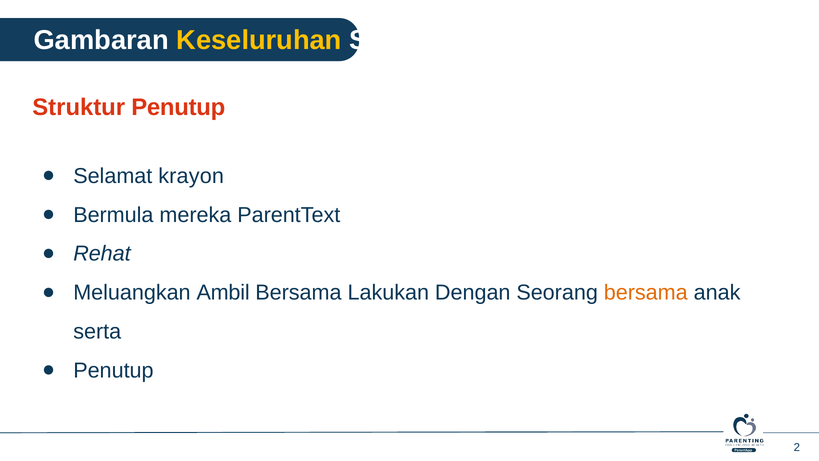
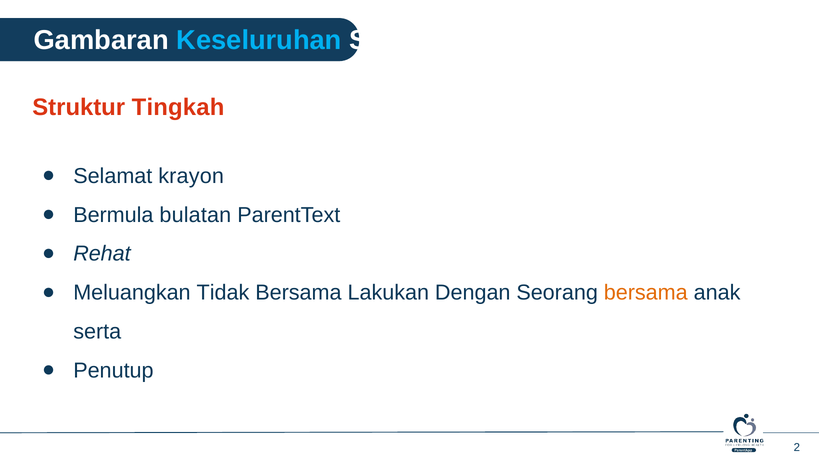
Keseluruhan colour: yellow -> light blue
Struktur Penutup: Penutup -> Tingkah
mereka: mereka -> bulatan
Ambil: Ambil -> Tidak
